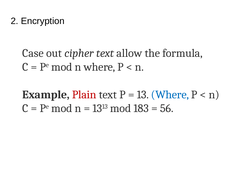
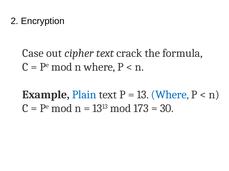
allow: allow -> crack
Plain colour: red -> blue
183: 183 -> 173
56: 56 -> 30
